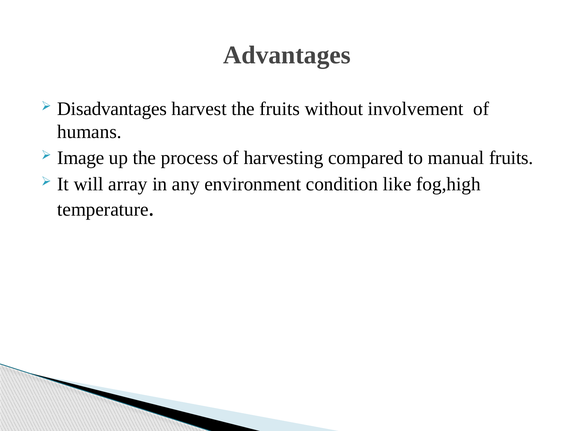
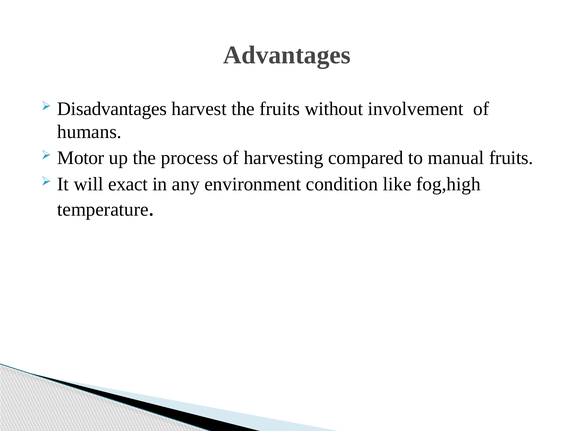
Image: Image -> Motor
array: array -> exact
